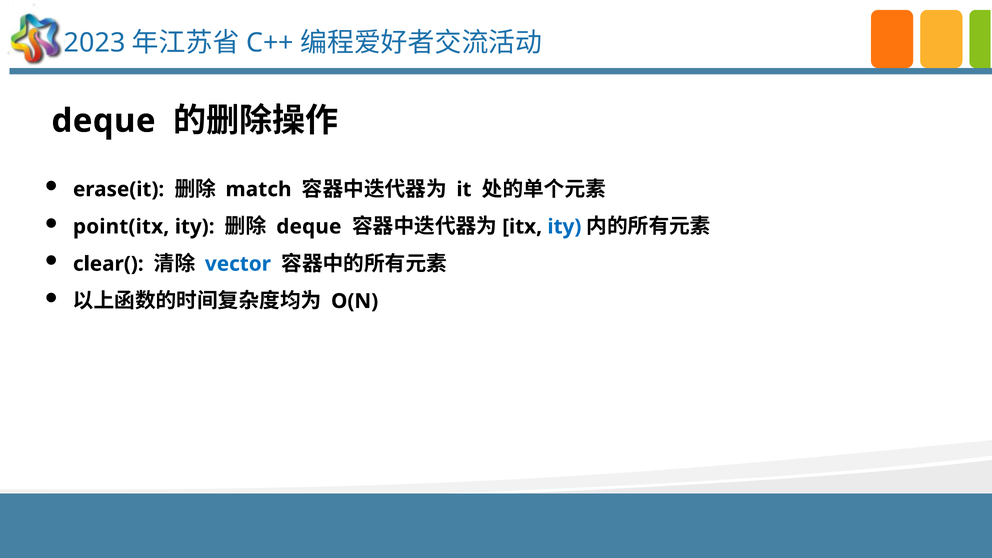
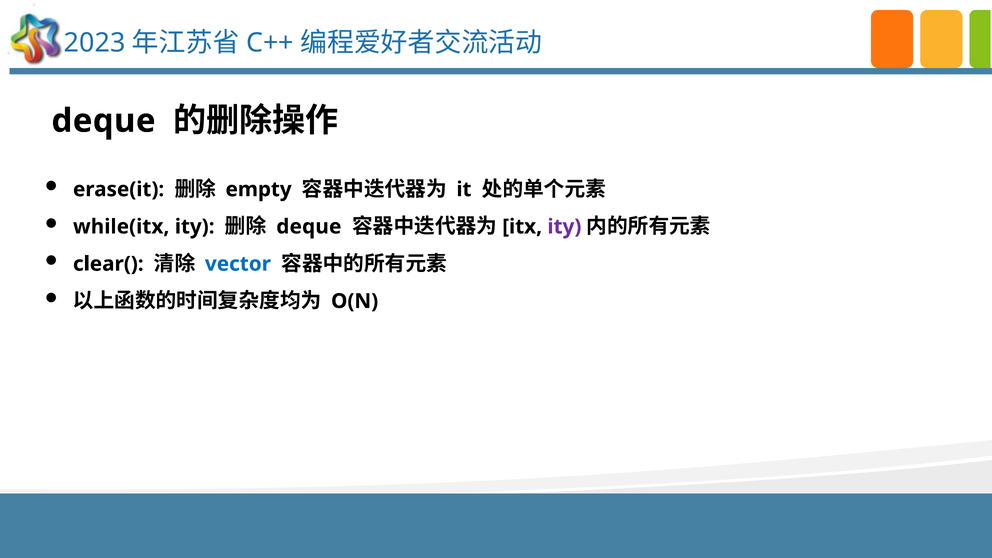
match: match -> empty
point(itx: point(itx -> while(itx
ity at (564, 227) colour: blue -> purple
